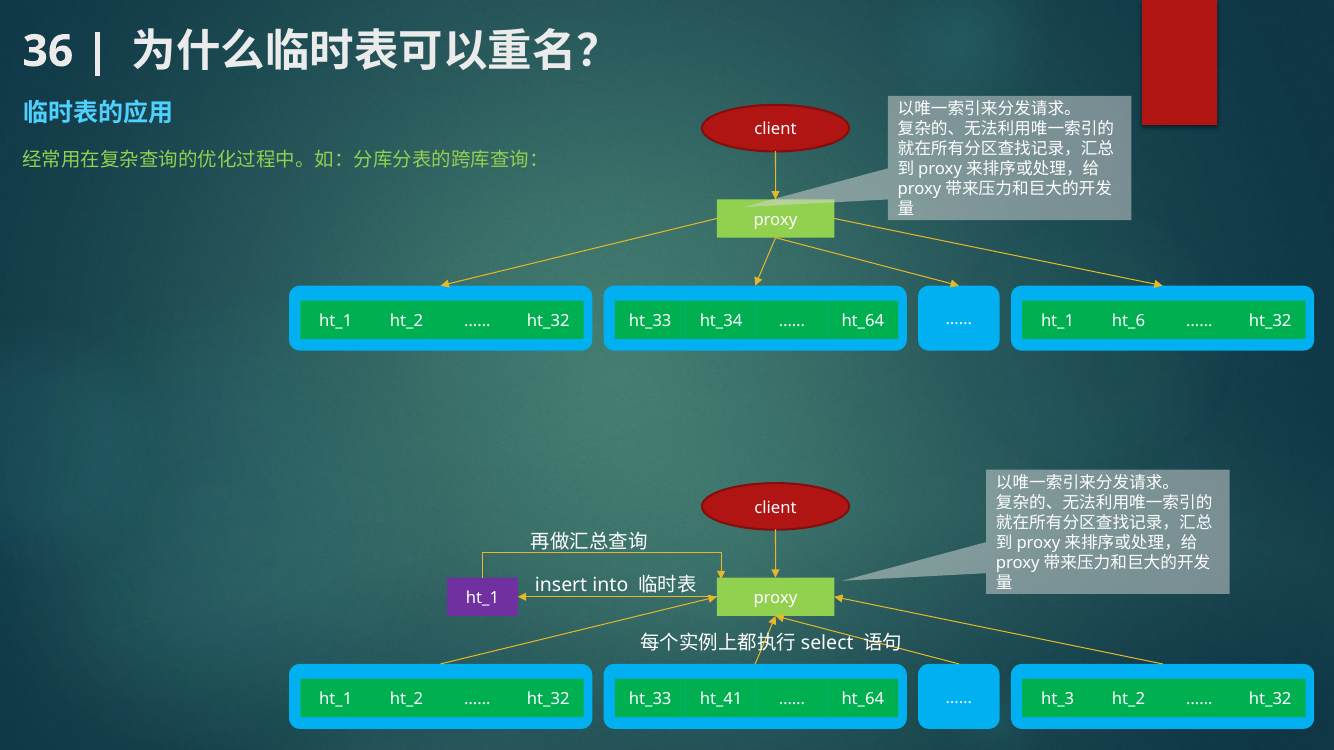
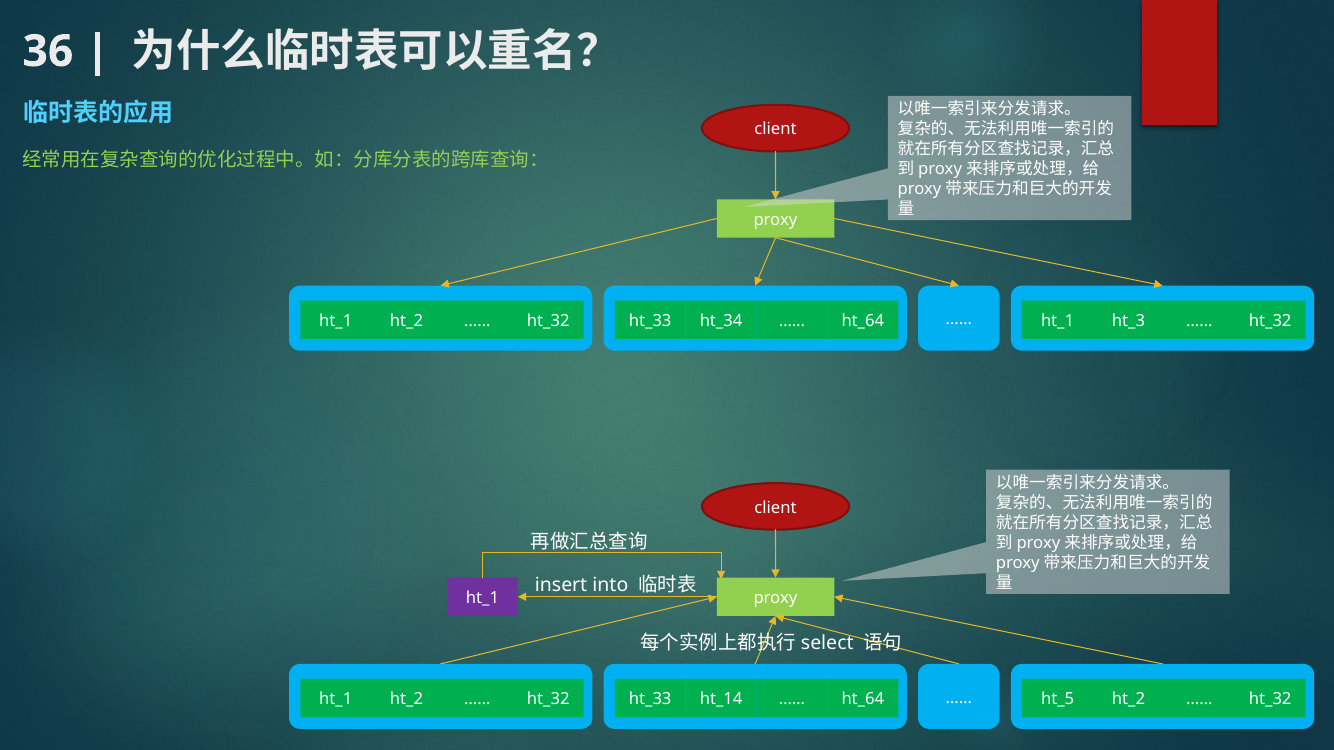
ht_6: ht_6 -> ht_3
ht_41: ht_41 -> ht_14
ht_3: ht_3 -> ht_5
